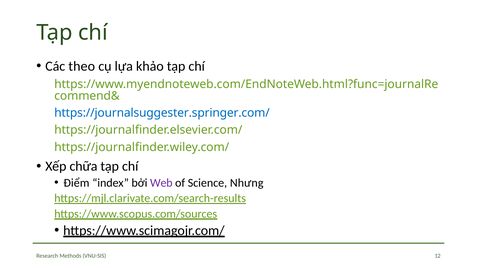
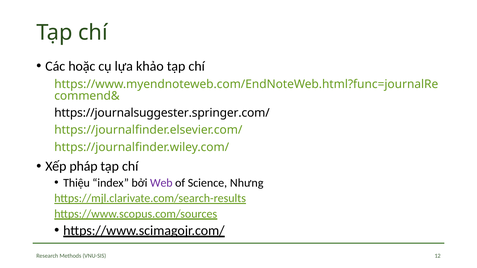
theo: theo -> hoặc
https://journalsuggester.springer.com/ colour: blue -> black
chữa: chữa -> pháp
Điểm: Điểm -> Thiệu
